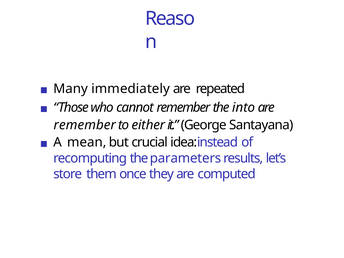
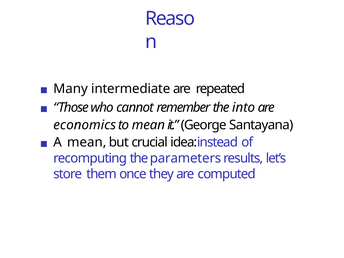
immediately: immediately -> intermediate
remember at (85, 125): remember -> economics
to either: either -> mean
